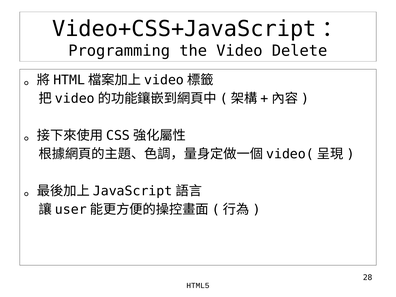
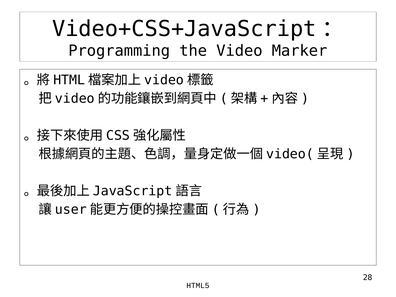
Delete: Delete -> Marker
